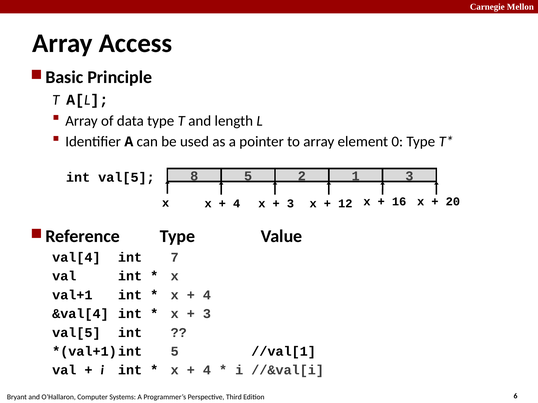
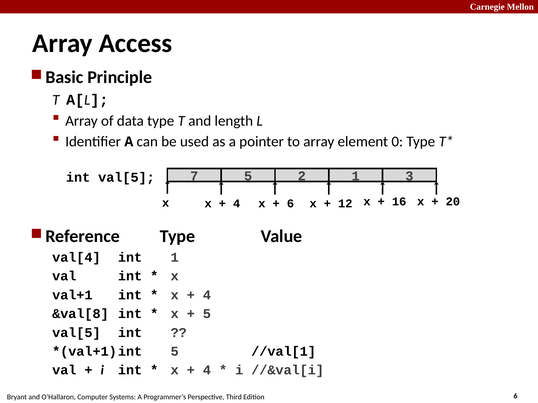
8: 8 -> 7
3 at (290, 204): 3 -> 6
int 7: 7 -> 1
&val[4: &val[4 -> &val[8
3 at (207, 314): 3 -> 5
